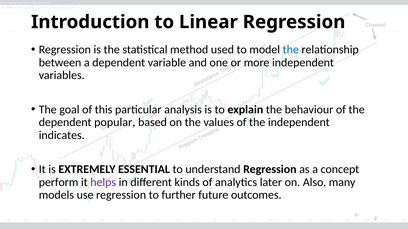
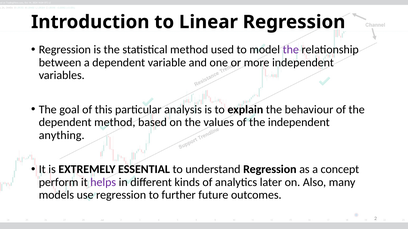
the at (291, 50) colour: blue -> purple
dependent popular: popular -> method
indicates: indicates -> anything
